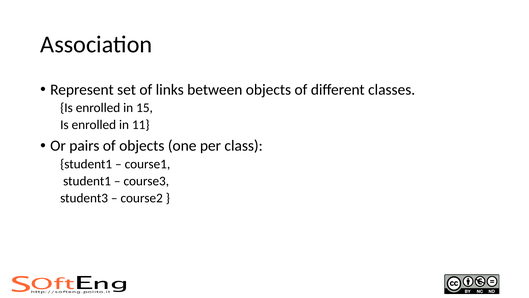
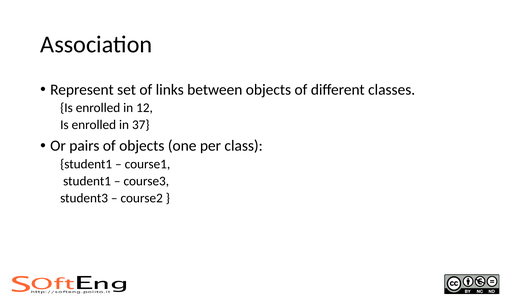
15: 15 -> 12
11: 11 -> 37
